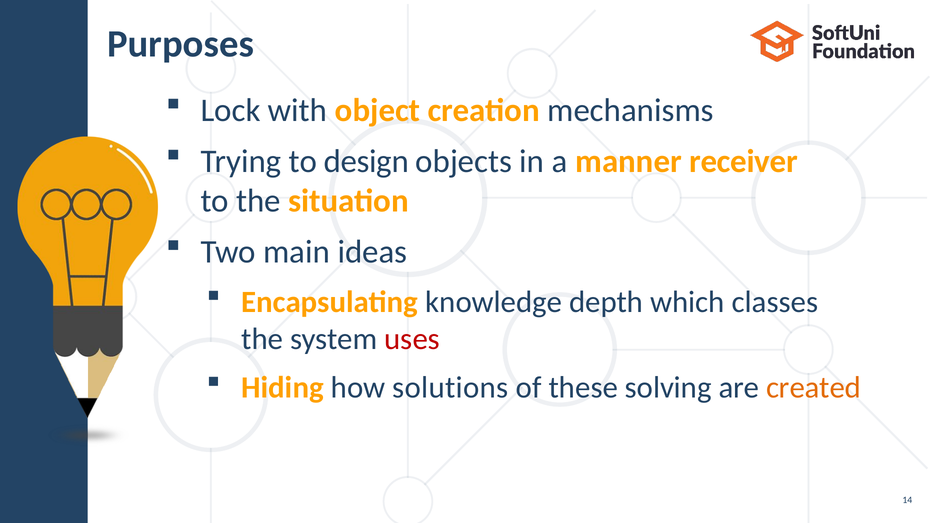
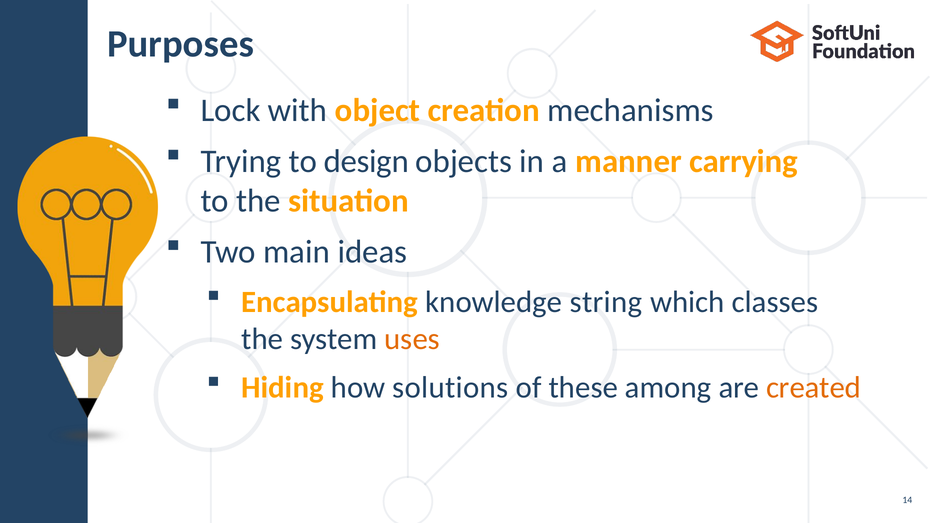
receiver: receiver -> carrying
depth: depth -> string
uses colour: red -> orange
solving: solving -> among
